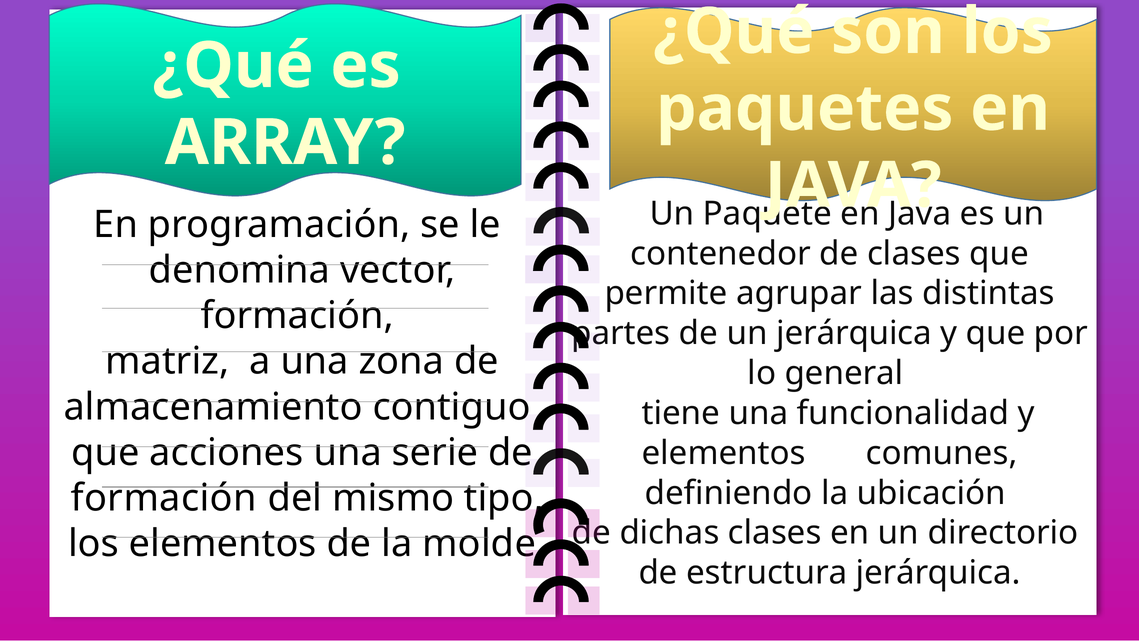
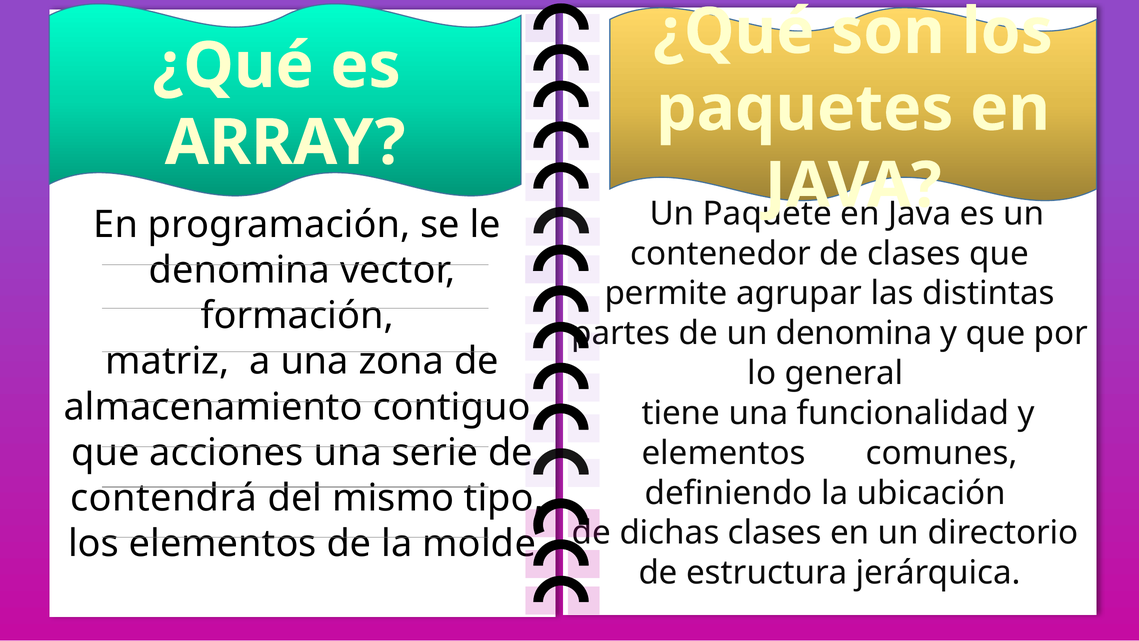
un jerárquica: jerárquica -> denomina
formación at (164, 498): formación -> contendrá
